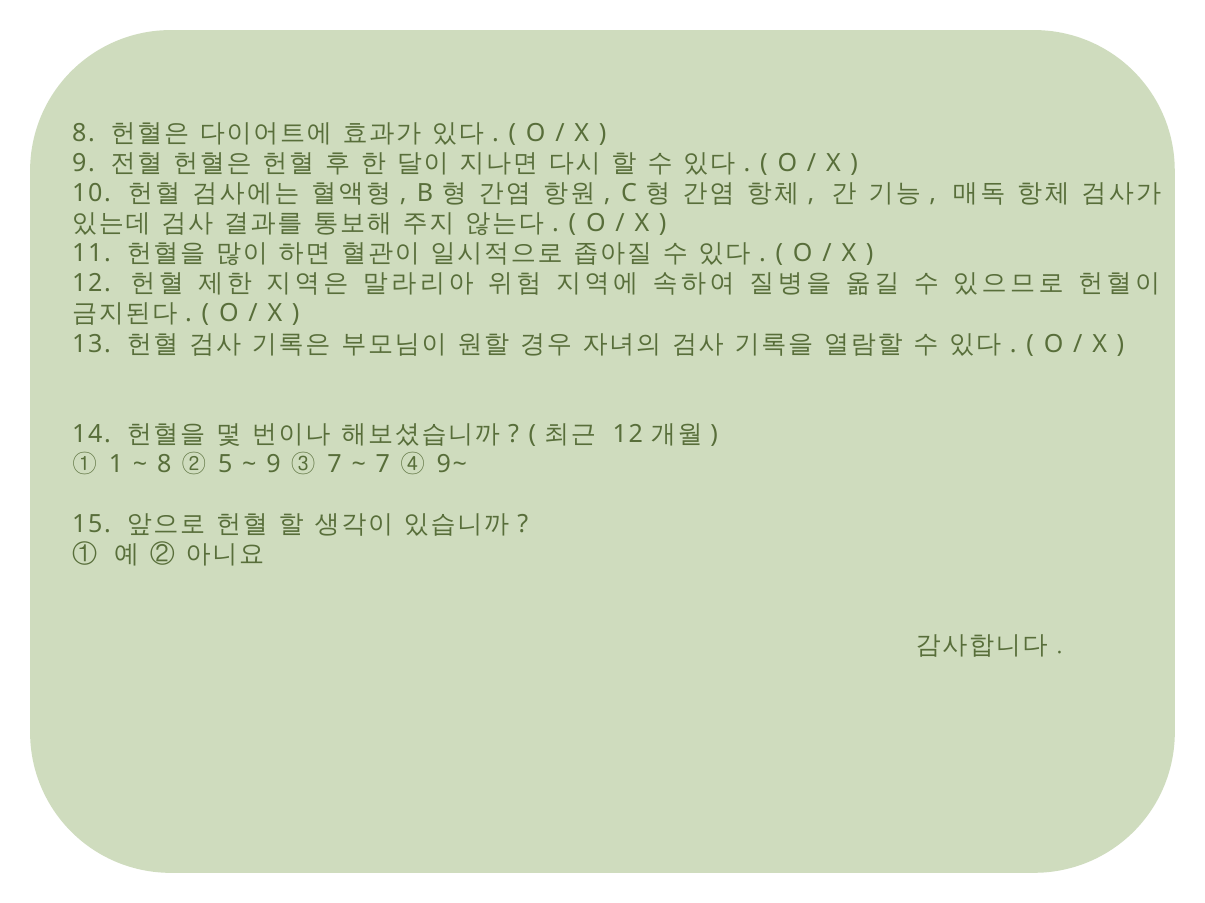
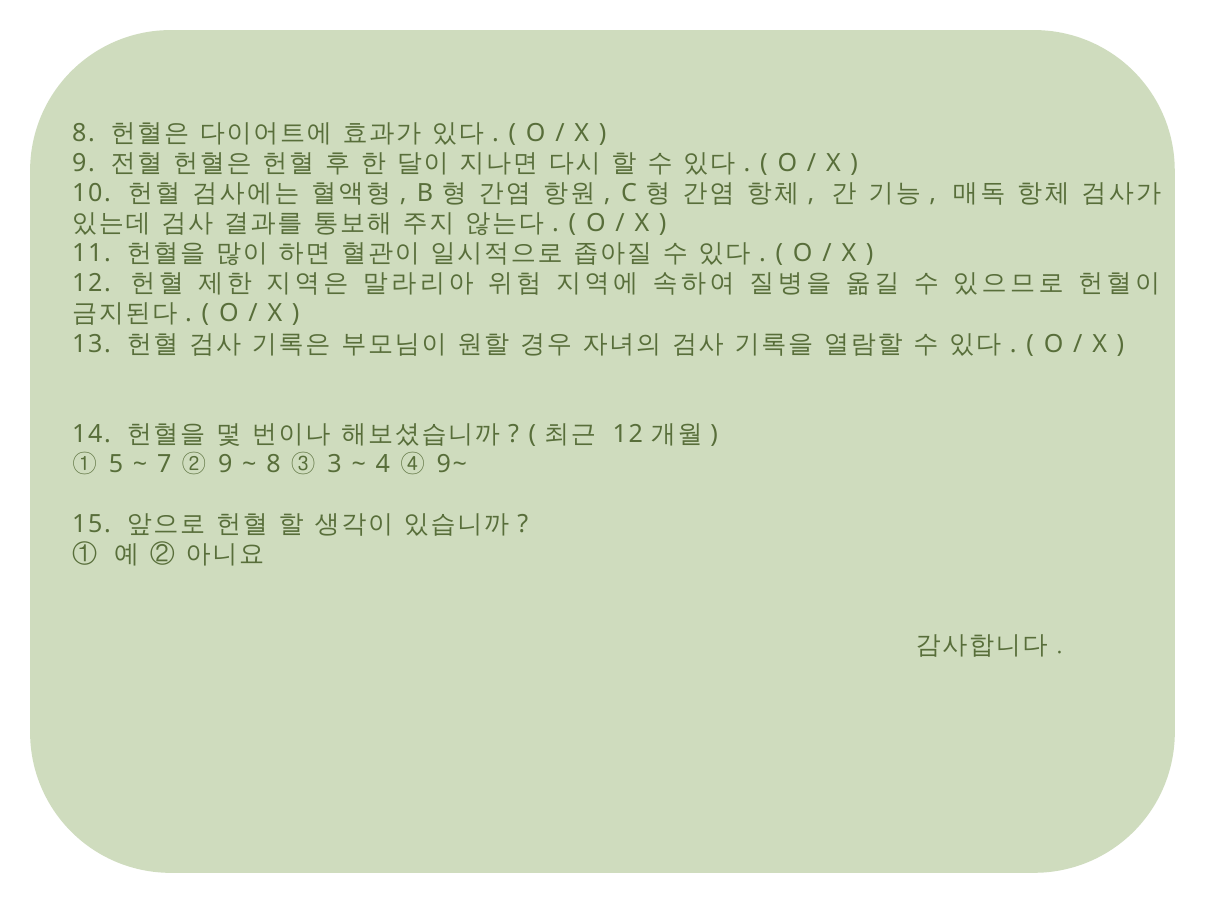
1: 1 -> 5
8 at (164, 465): 8 -> 7
② 5: 5 -> 9
9 at (274, 465): 9 -> 8
③ 7: 7 -> 3
7 at (383, 465): 7 -> 4
